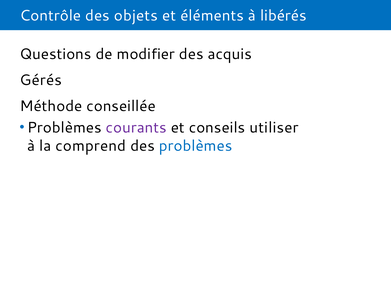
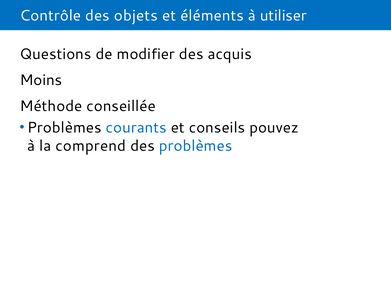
libérés: libérés -> utiliser
Gérés: Gérés -> Moins
courants colour: purple -> blue
utiliser: utiliser -> pouvez
